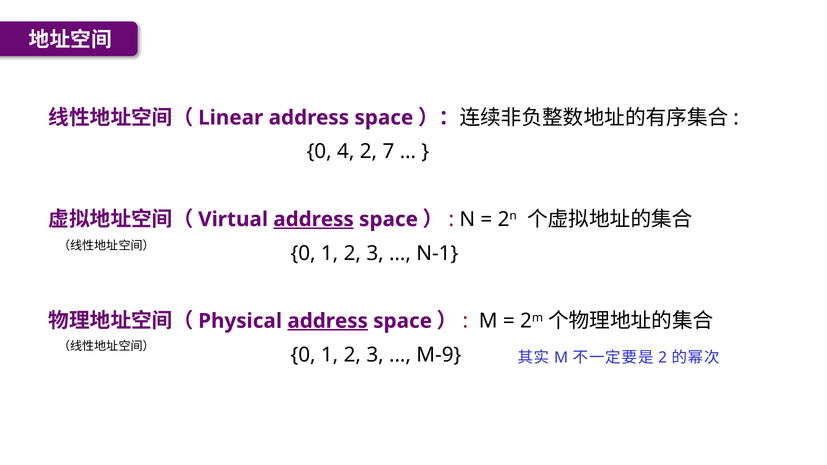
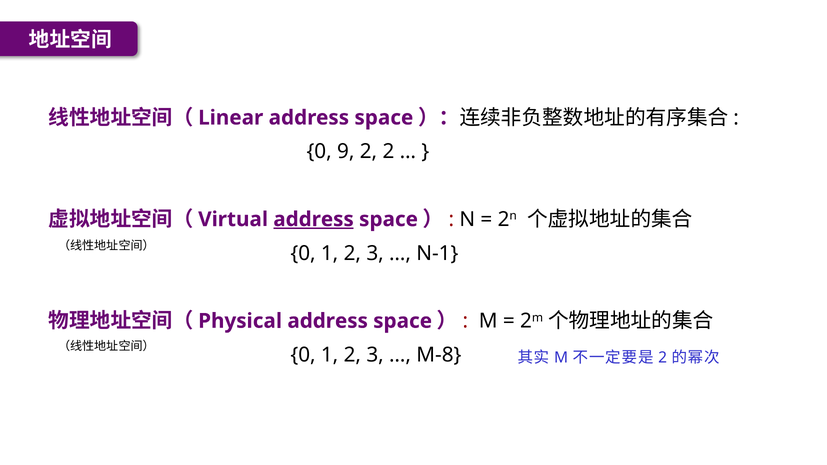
4: 4 -> 9
2 7: 7 -> 2
address at (328, 321) underline: present -> none
M-9: M-9 -> M-8
